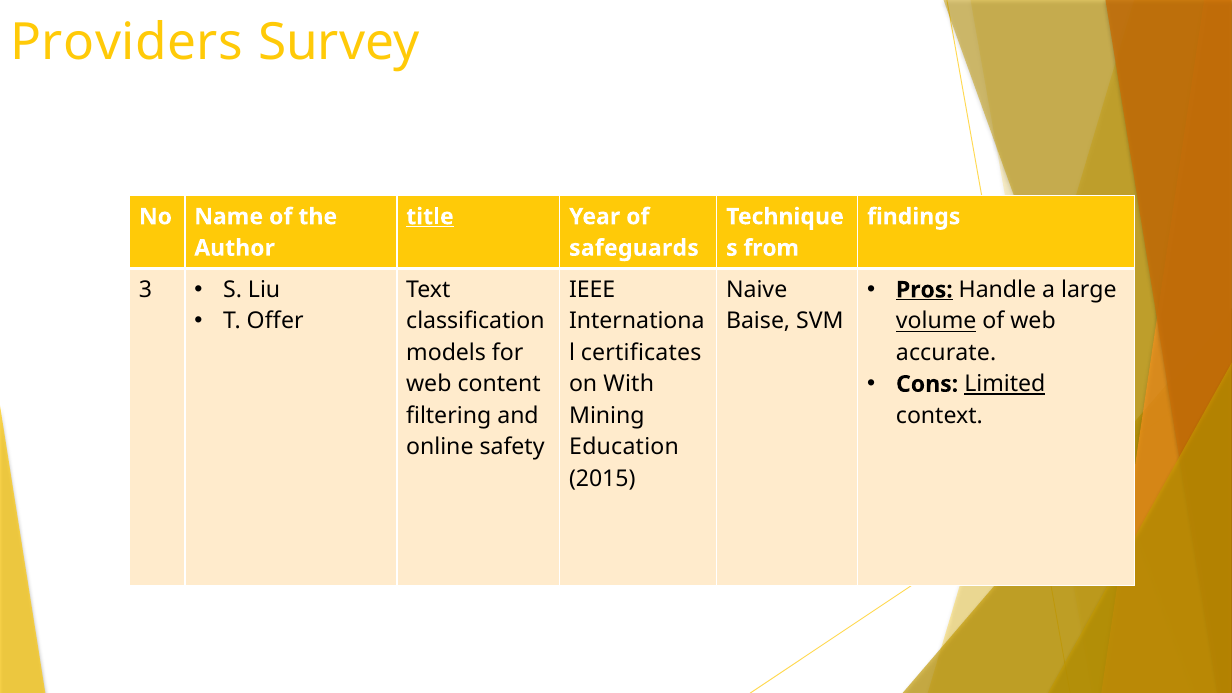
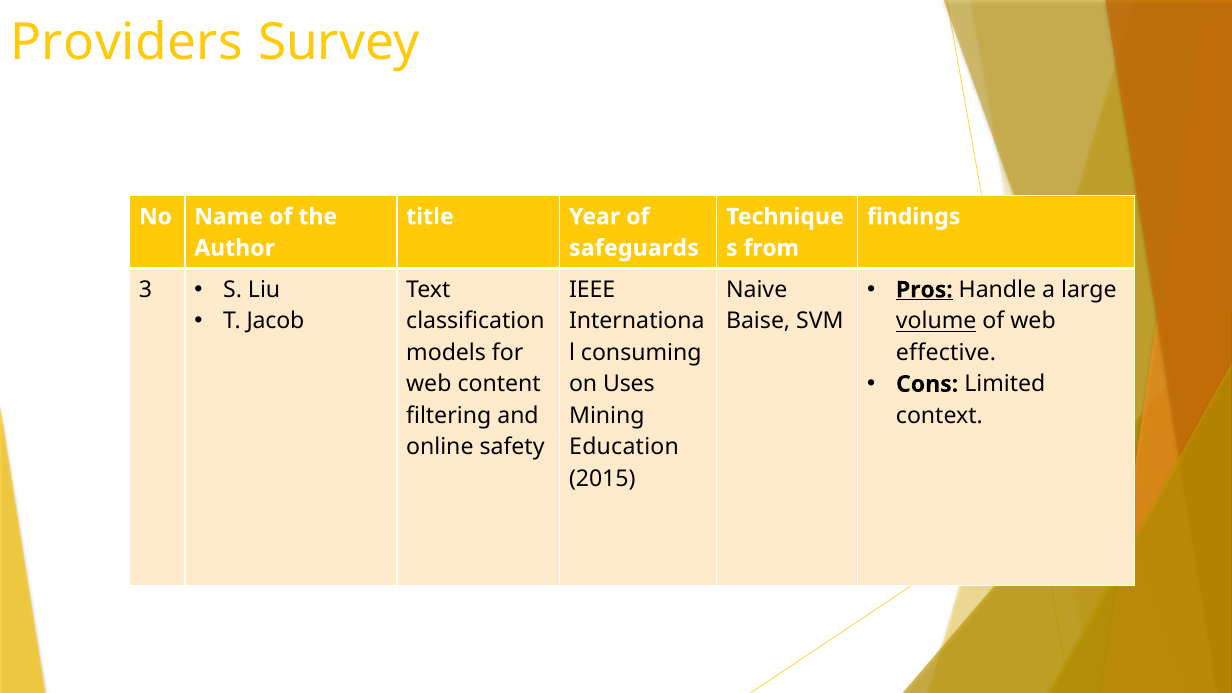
title underline: present -> none
Offer: Offer -> Jacob
certificates: certificates -> consuming
accurate: accurate -> effective
Limited underline: present -> none
With: With -> Uses
